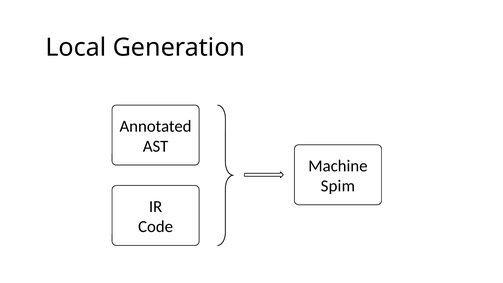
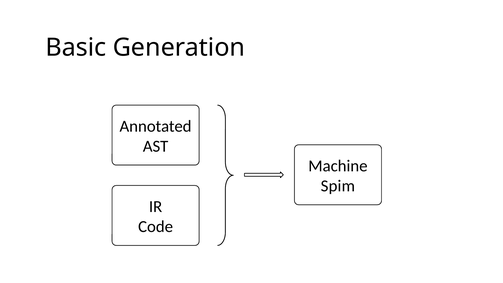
Local: Local -> Basic
